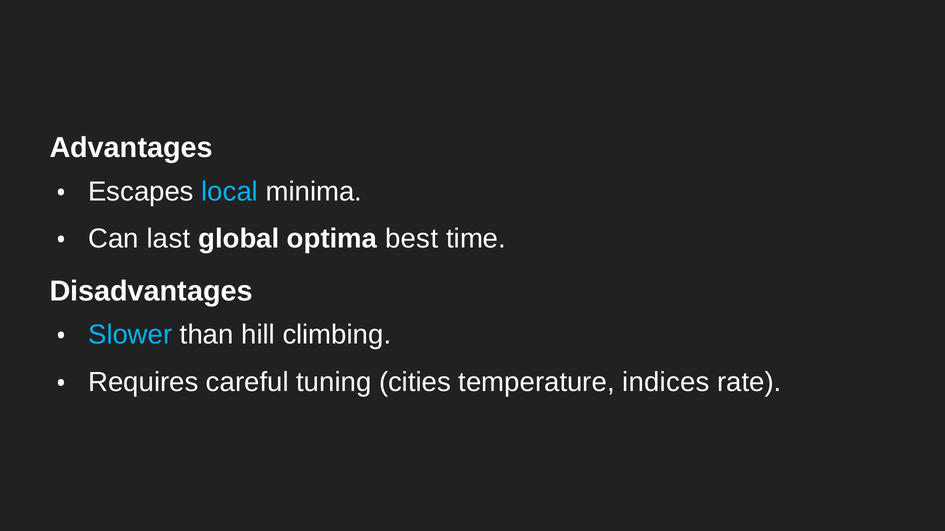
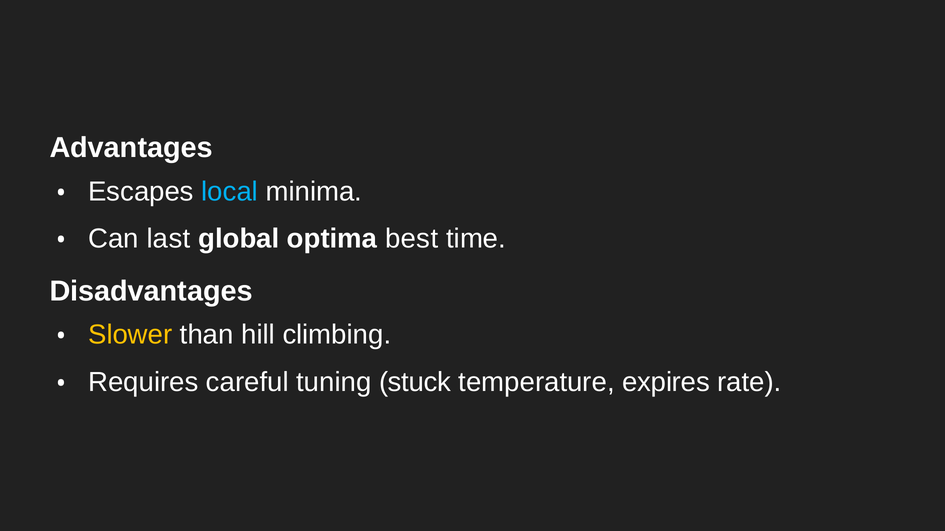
Slower colour: light blue -> yellow
cities: cities -> stuck
indices: indices -> expires
